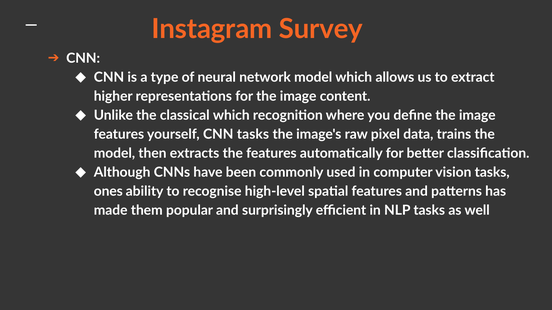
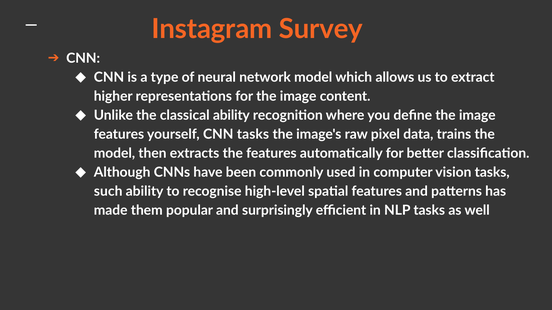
classical which: which -> ability
ones: ones -> such
